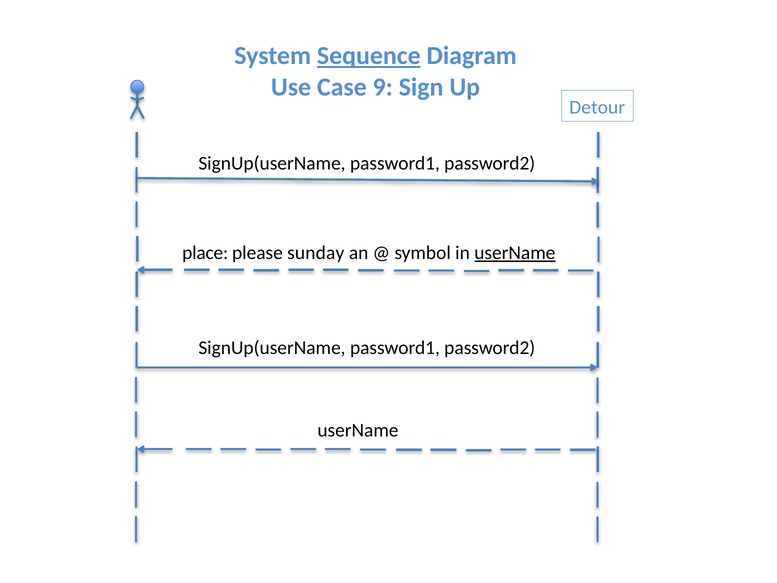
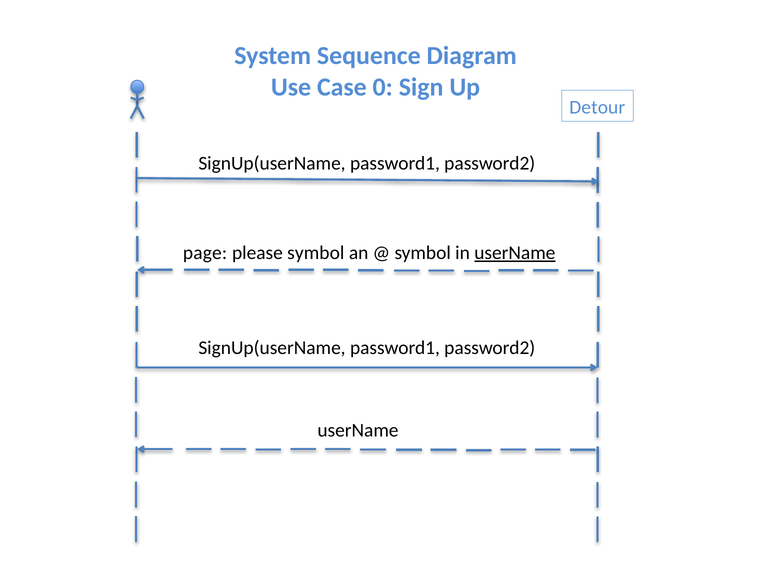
Sequence underline: present -> none
9: 9 -> 0
place: place -> page
please sunday: sunday -> symbol
